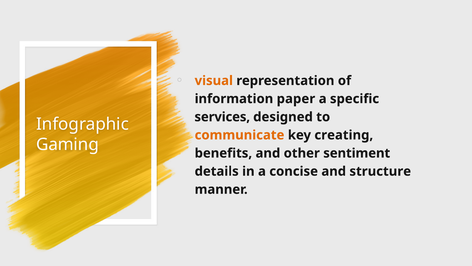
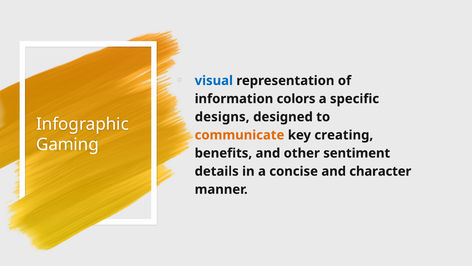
visual colour: orange -> blue
paper: paper -> colors
services: services -> designs
structure: structure -> character
